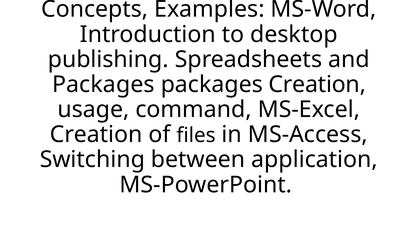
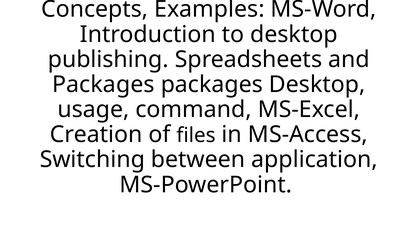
packages Creation: Creation -> Desktop
